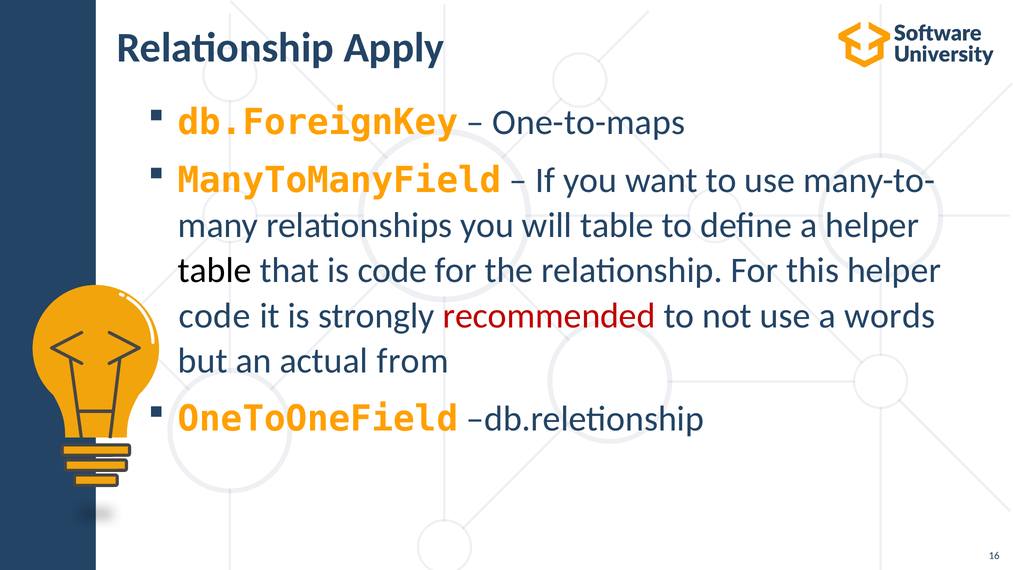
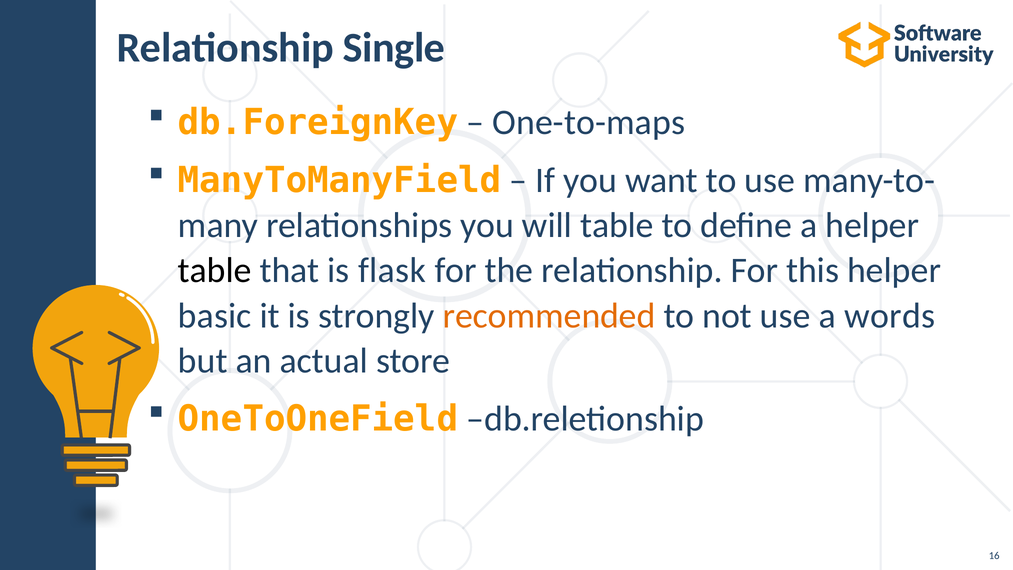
Apply: Apply -> Single
is code: code -> flask
code at (215, 316): code -> basic
recommended colour: red -> orange
from: from -> store
